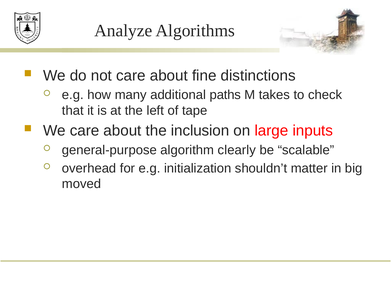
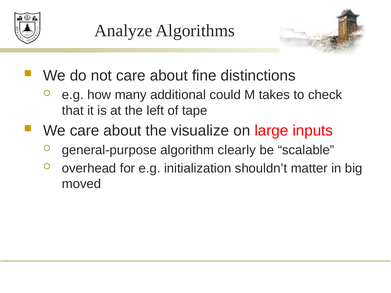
paths: paths -> could
inclusion: inclusion -> visualize
